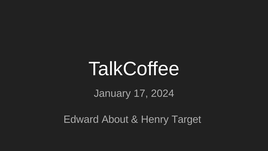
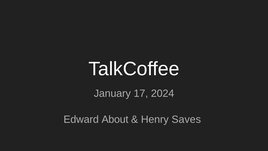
Target: Target -> Saves
